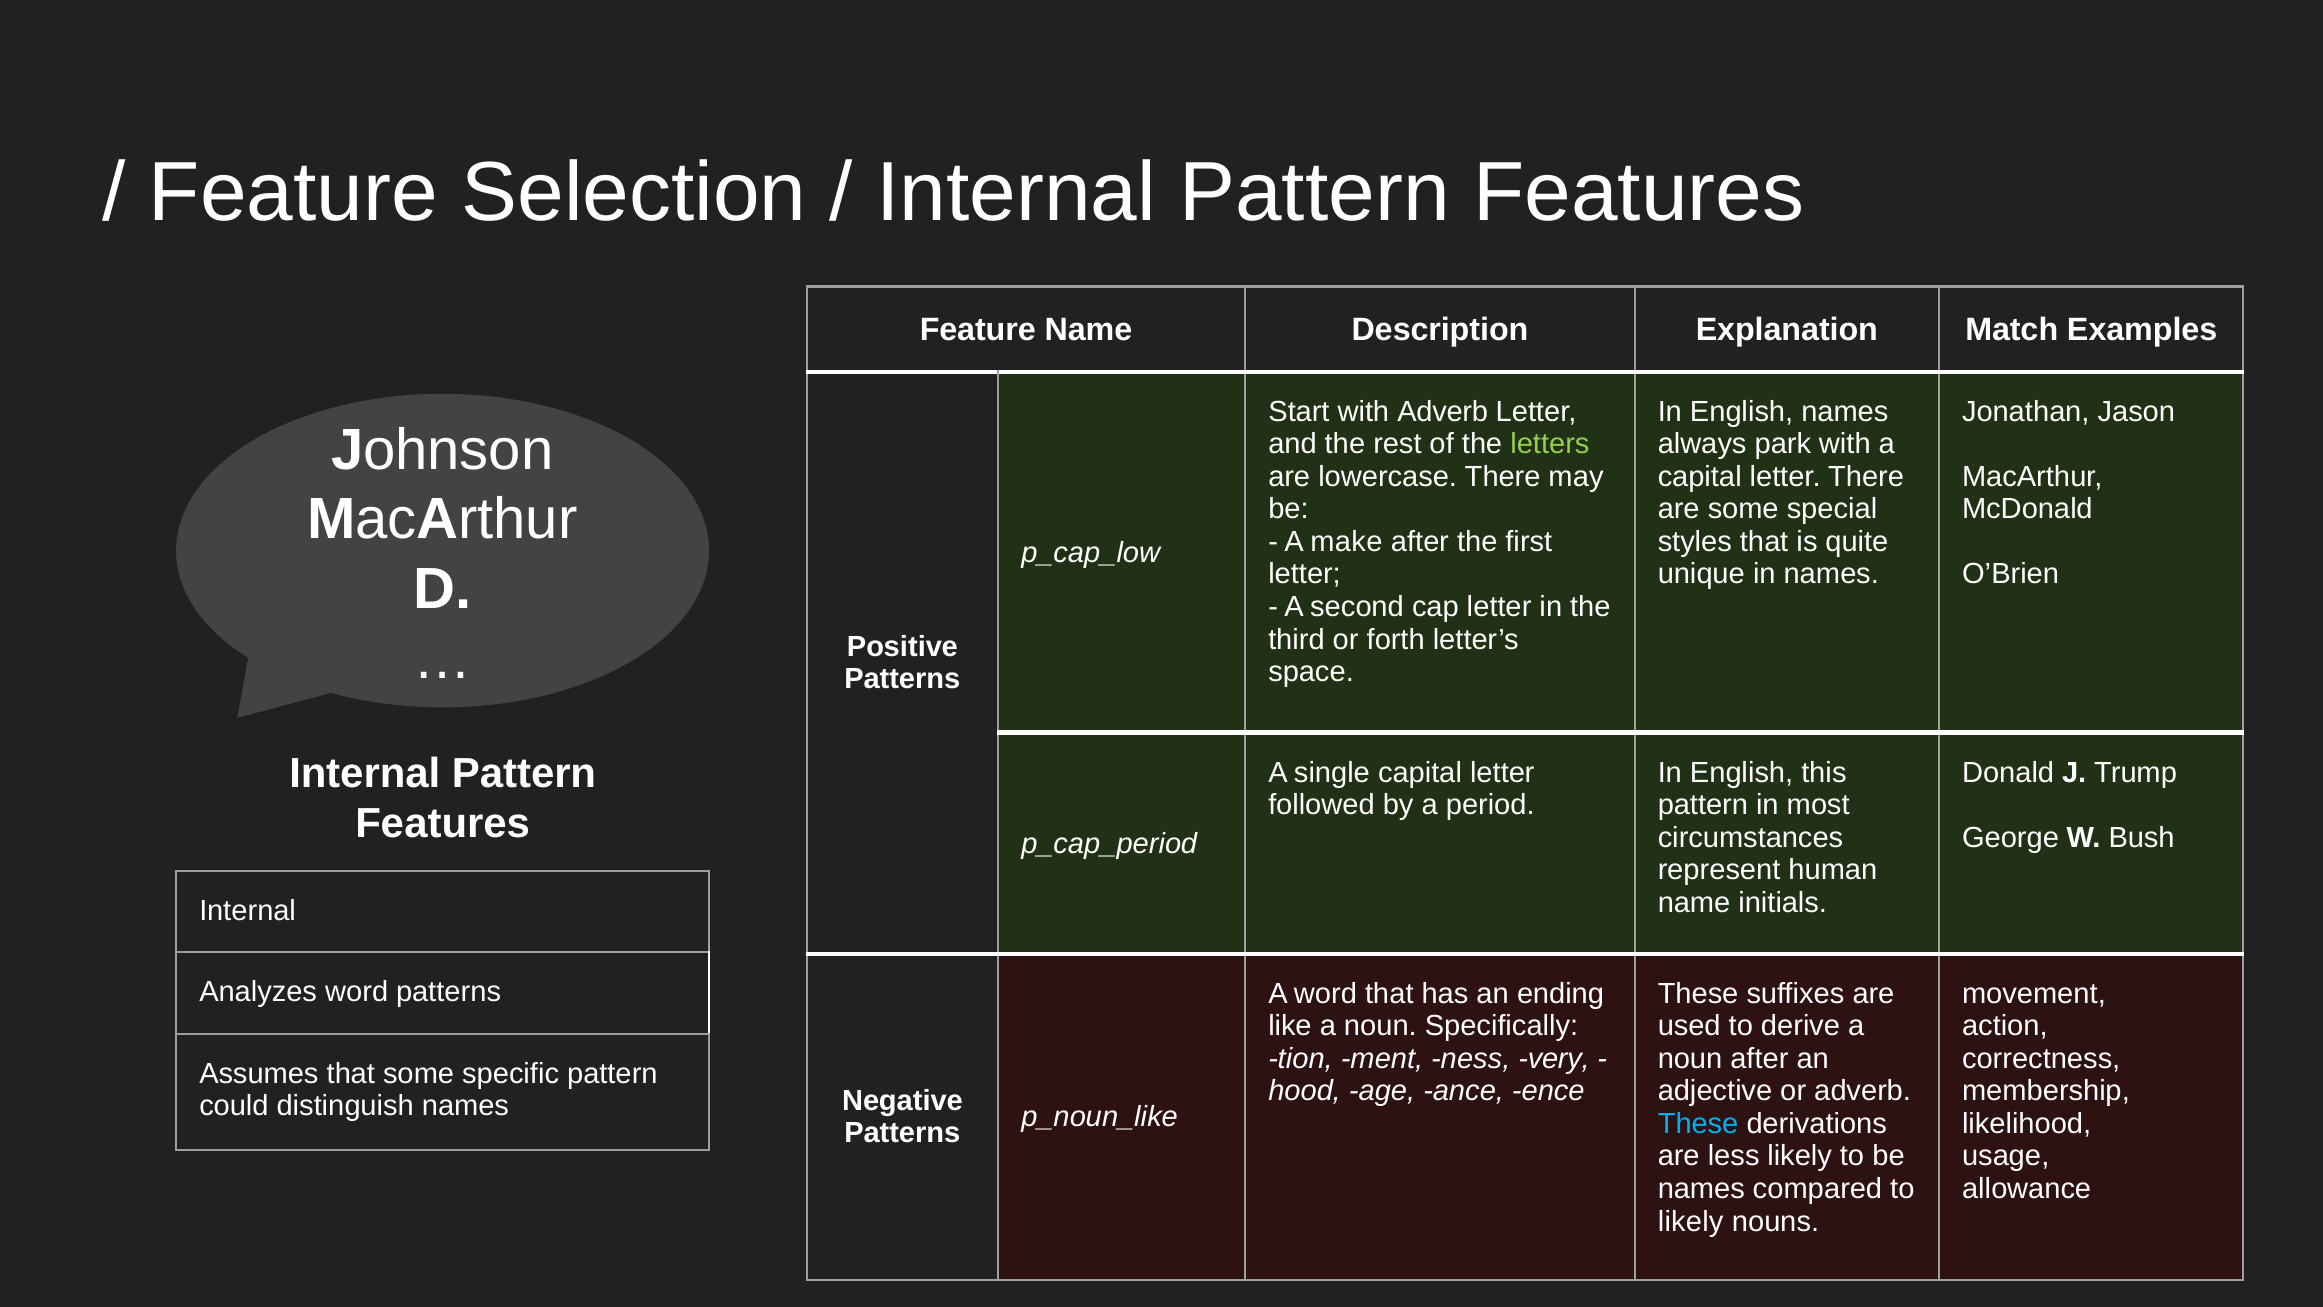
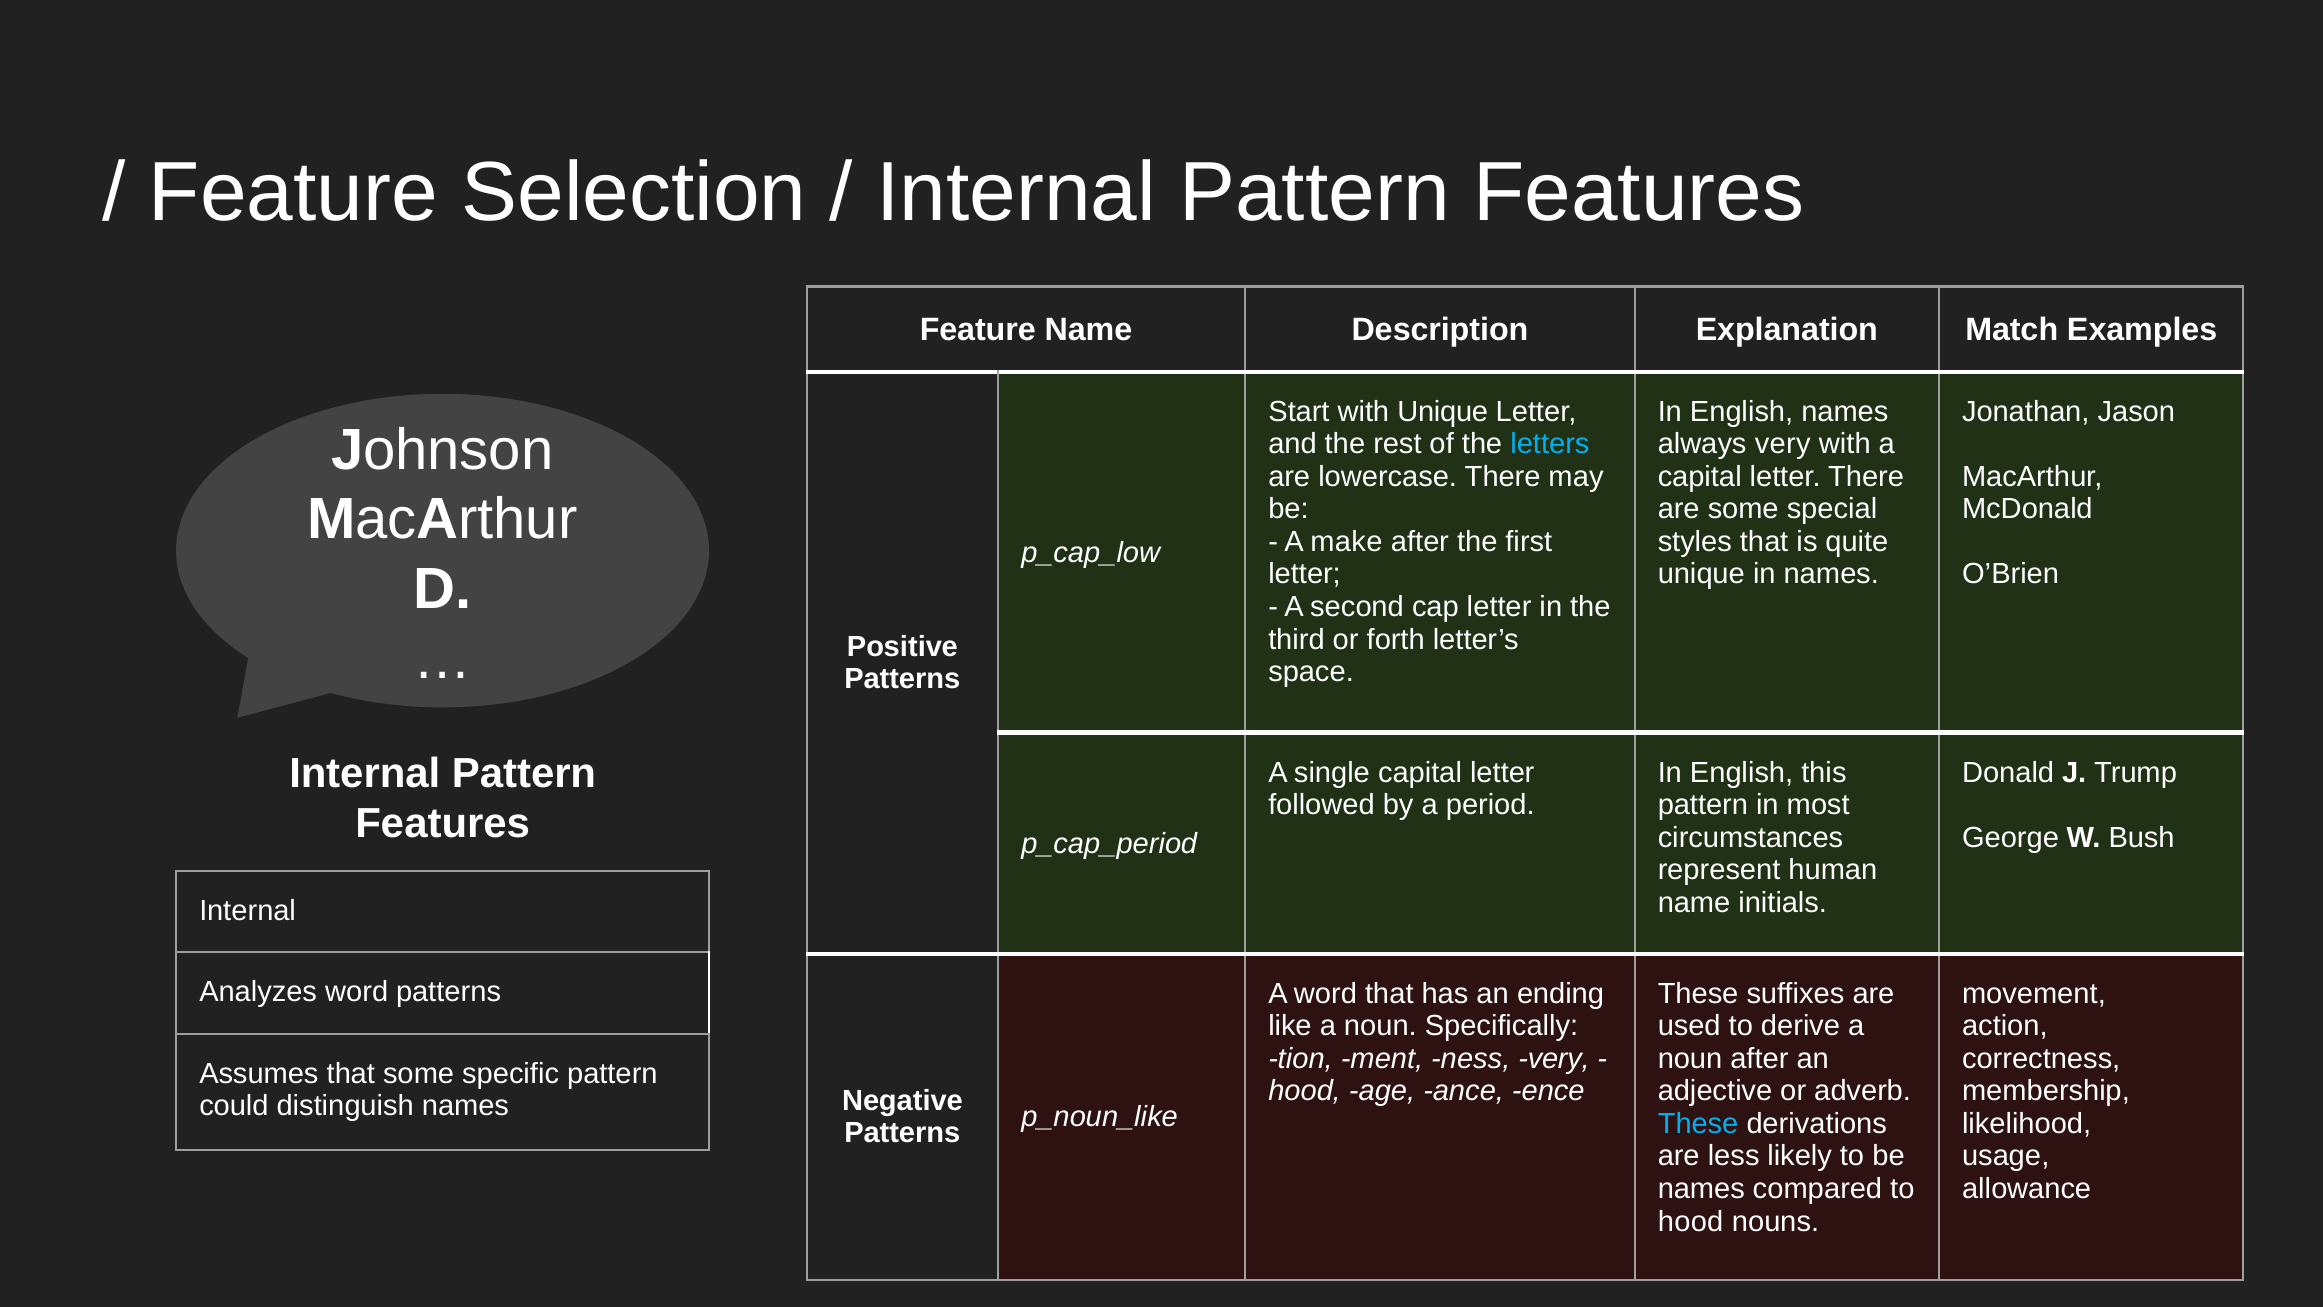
with Adverb: Adverb -> Unique
letters colour: light green -> light blue
always park: park -> very
likely at (1691, 1221): likely -> hood
